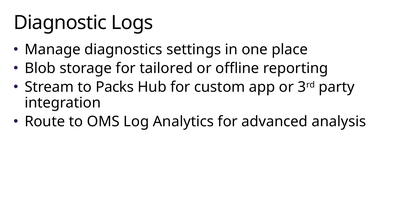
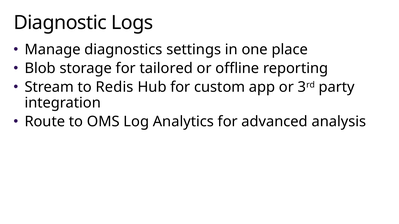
Packs: Packs -> Redis
